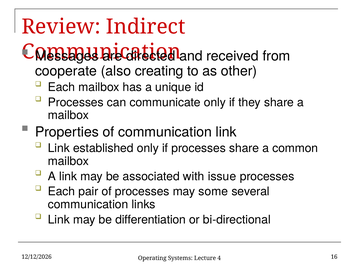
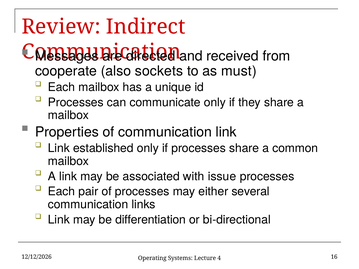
creating: creating -> sockets
other: other -> must
some: some -> either
